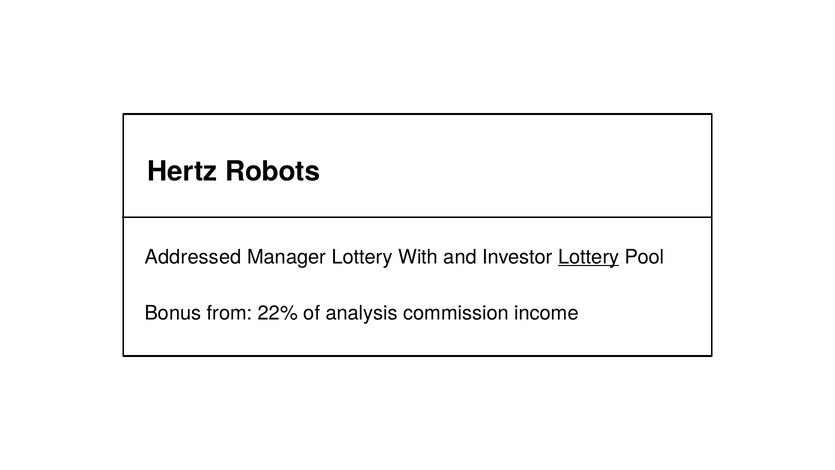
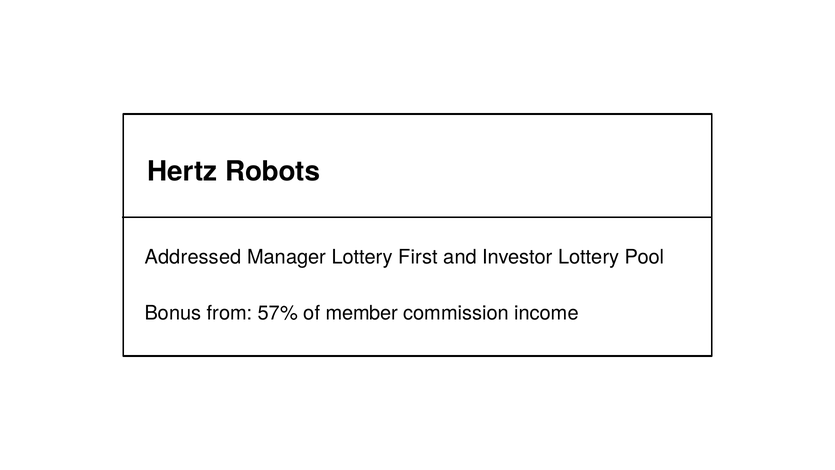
With: With -> First
Lottery at (589, 257) underline: present -> none
22%: 22% -> 57%
analysis: analysis -> member
